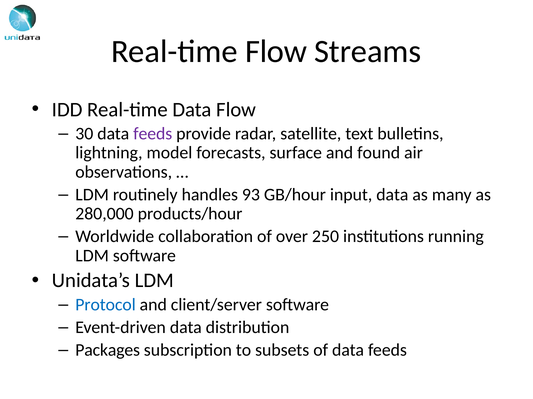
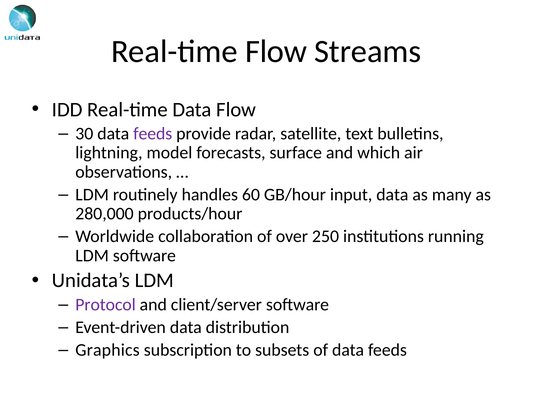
found: found -> which
93: 93 -> 60
Protocol colour: blue -> purple
Packages: Packages -> Graphics
